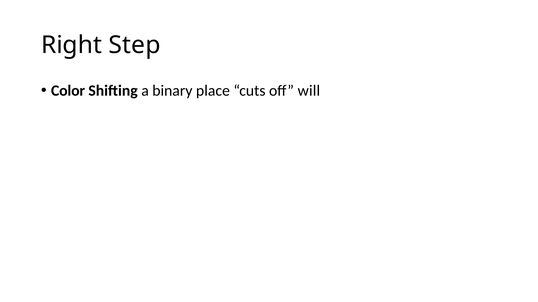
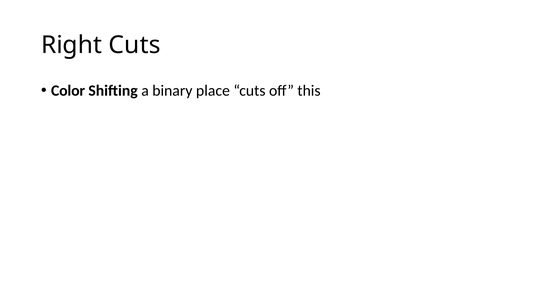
Right Step: Step -> Cuts
will: will -> this
